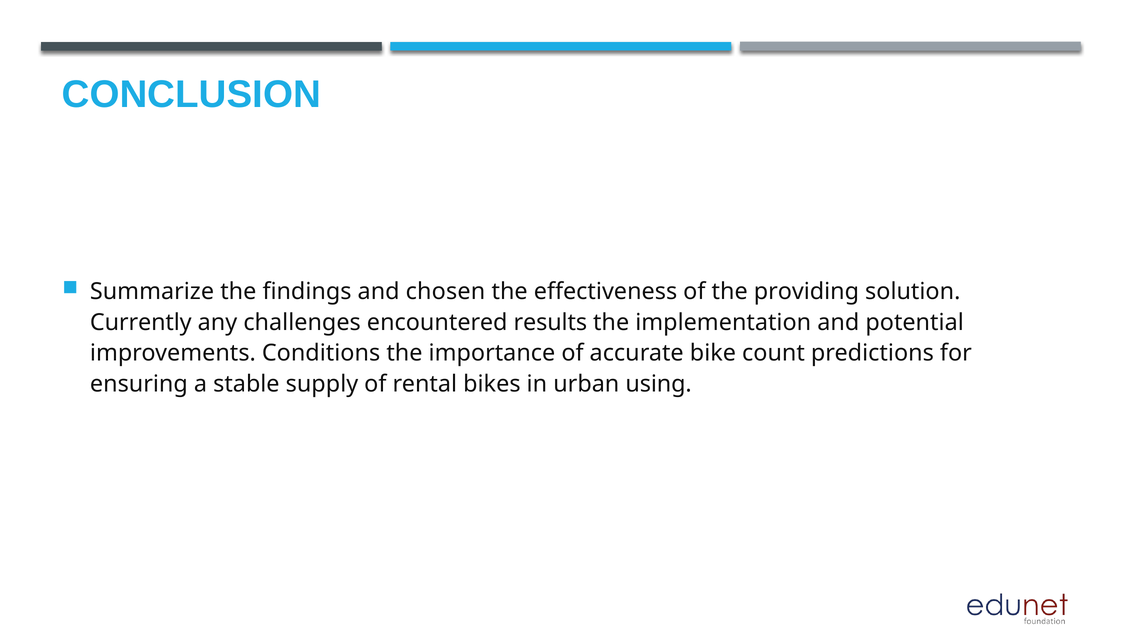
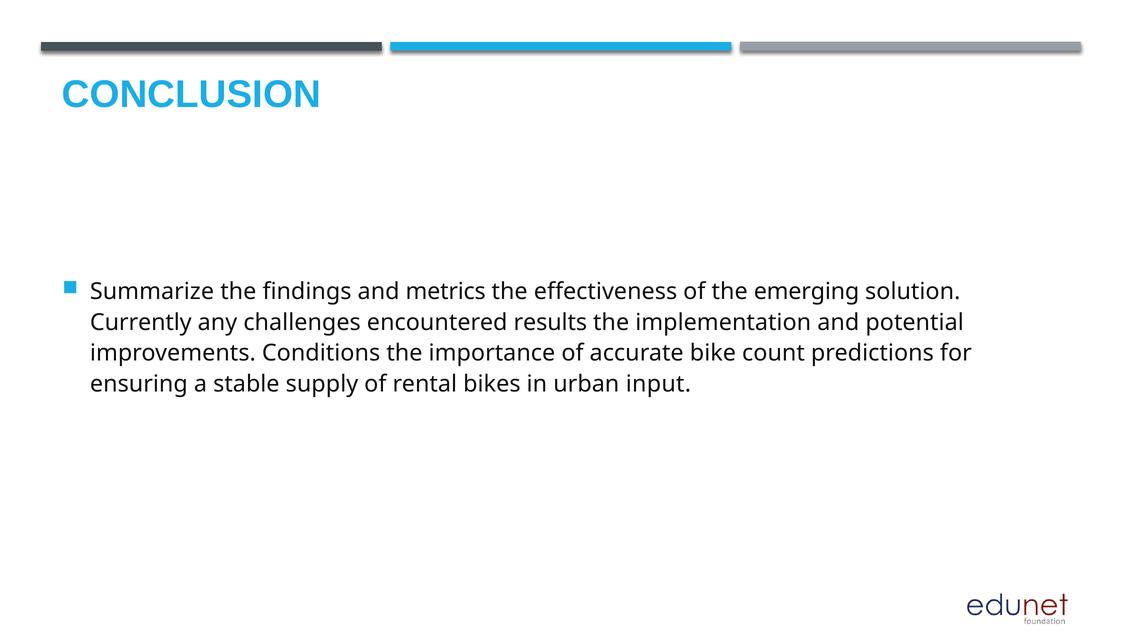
chosen: chosen -> metrics
providing: providing -> emerging
using: using -> input
